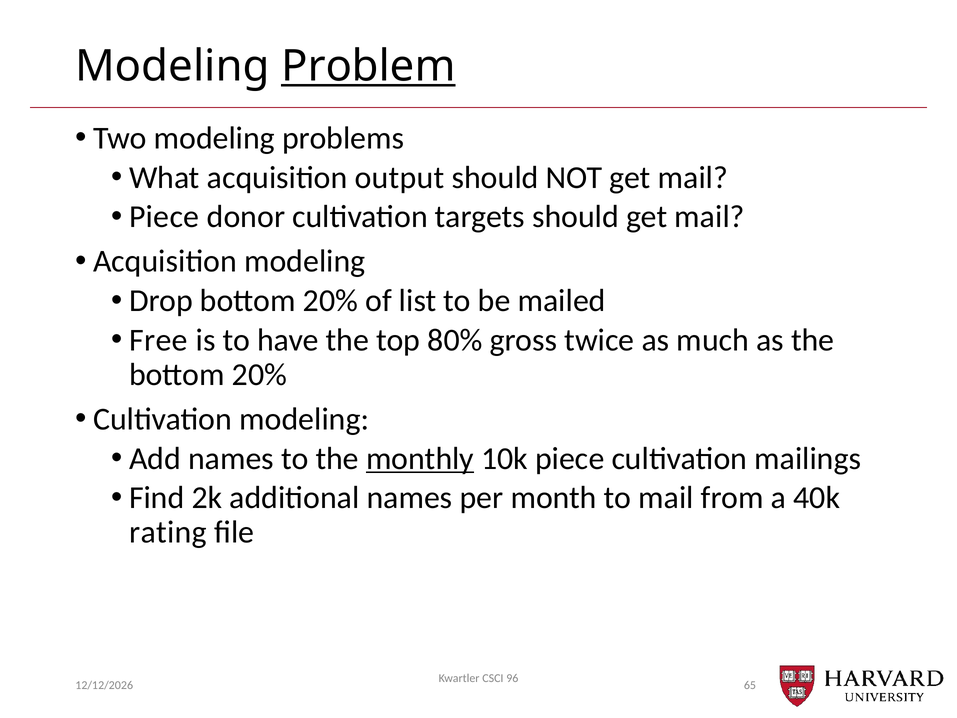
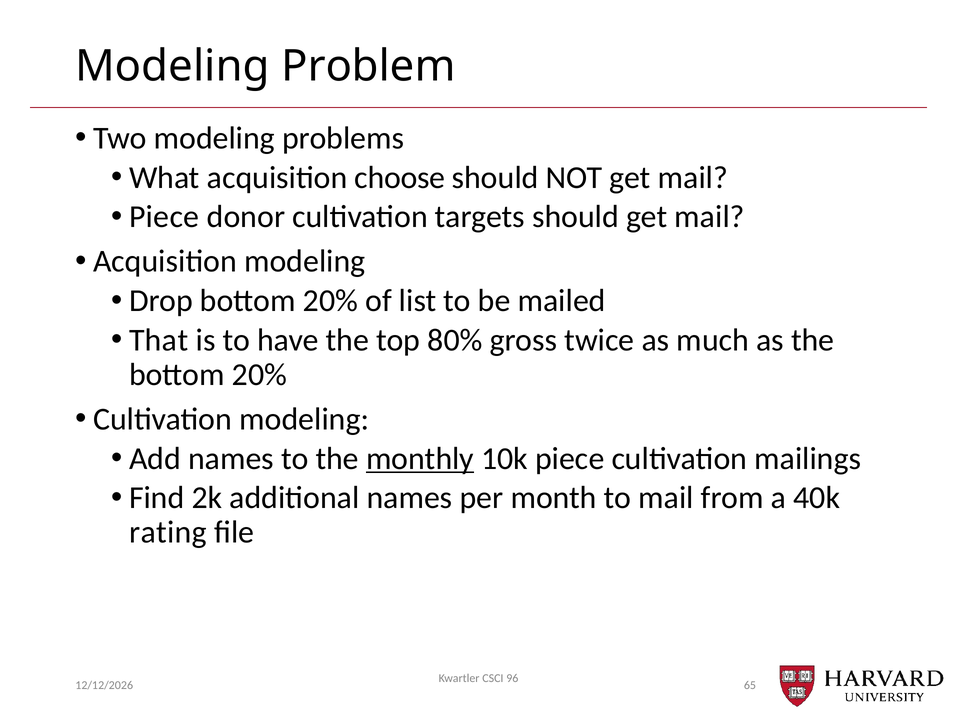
Problem underline: present -> none
output: output -> choose
Free: Free -> That
